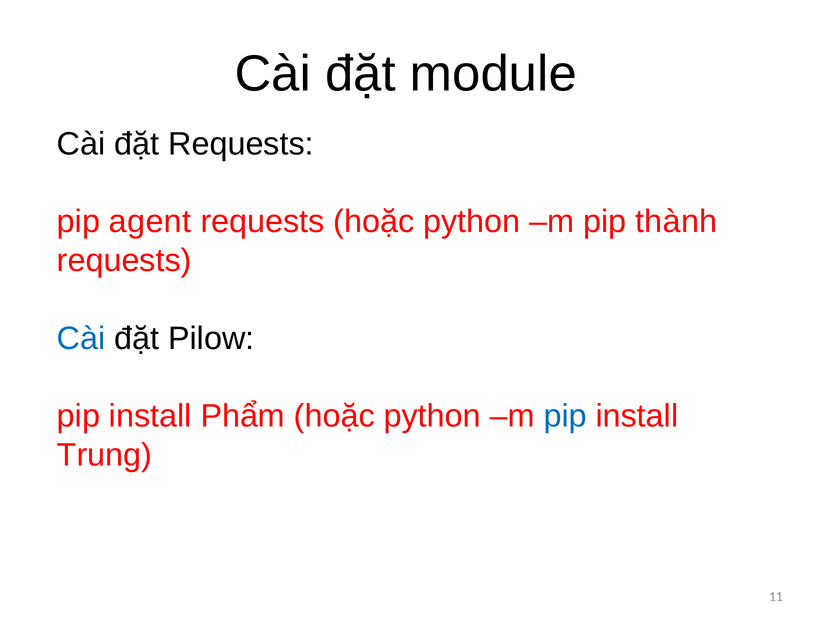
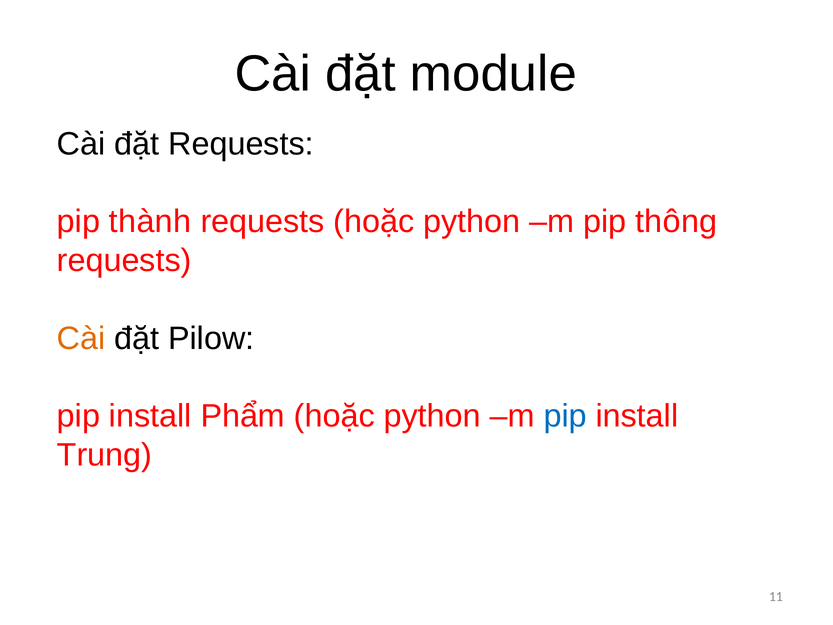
agent: agent -> thành
thành: thành -> thông
Cài at (81, 338) colour: blue -> orange
